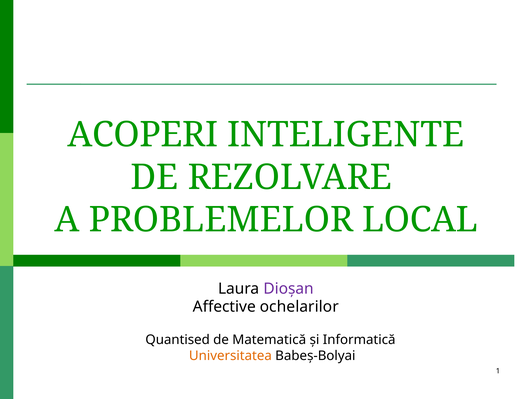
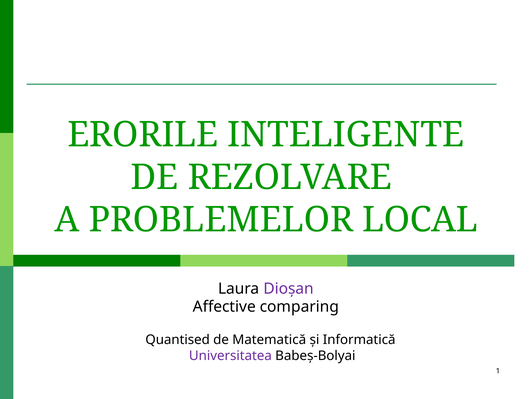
ACOPERI: ACOPERI -> ERORILE
ochelarilor: ochelarilor -> comparing
Universitatea colour: orange -> purple
